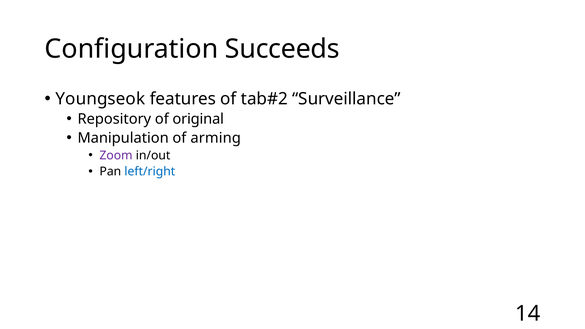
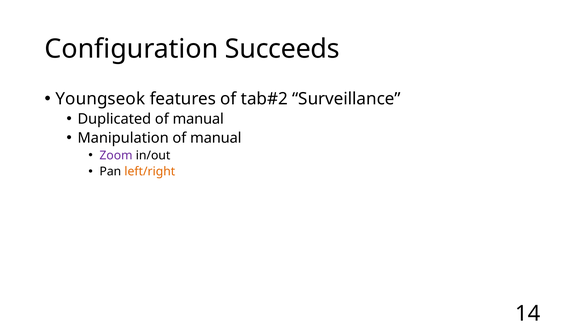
Repository: Repository -> Duplicated
original at (198, 119): original -> manual
Manipulation of arming: arming -> manual
left/right colour: blue -> orange
